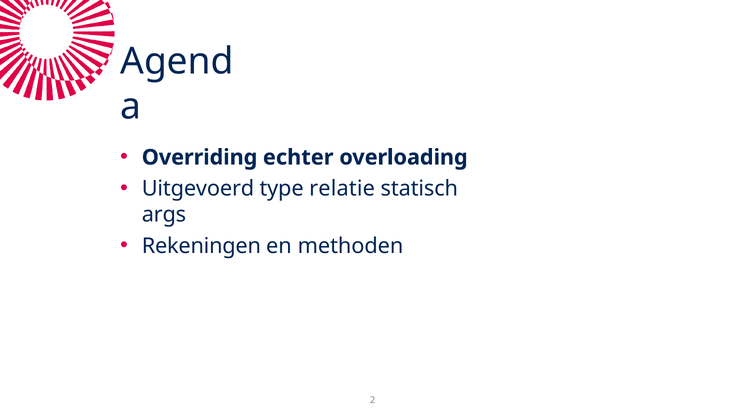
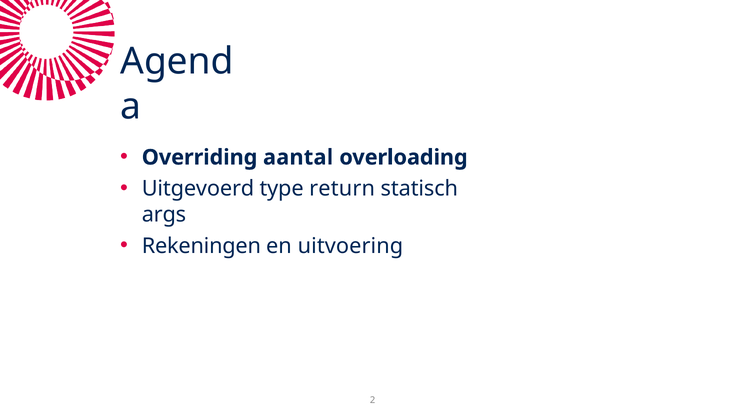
echter: echter -> aantal
relatie: relatie -> return
methoden: methoden -> uitvoering
